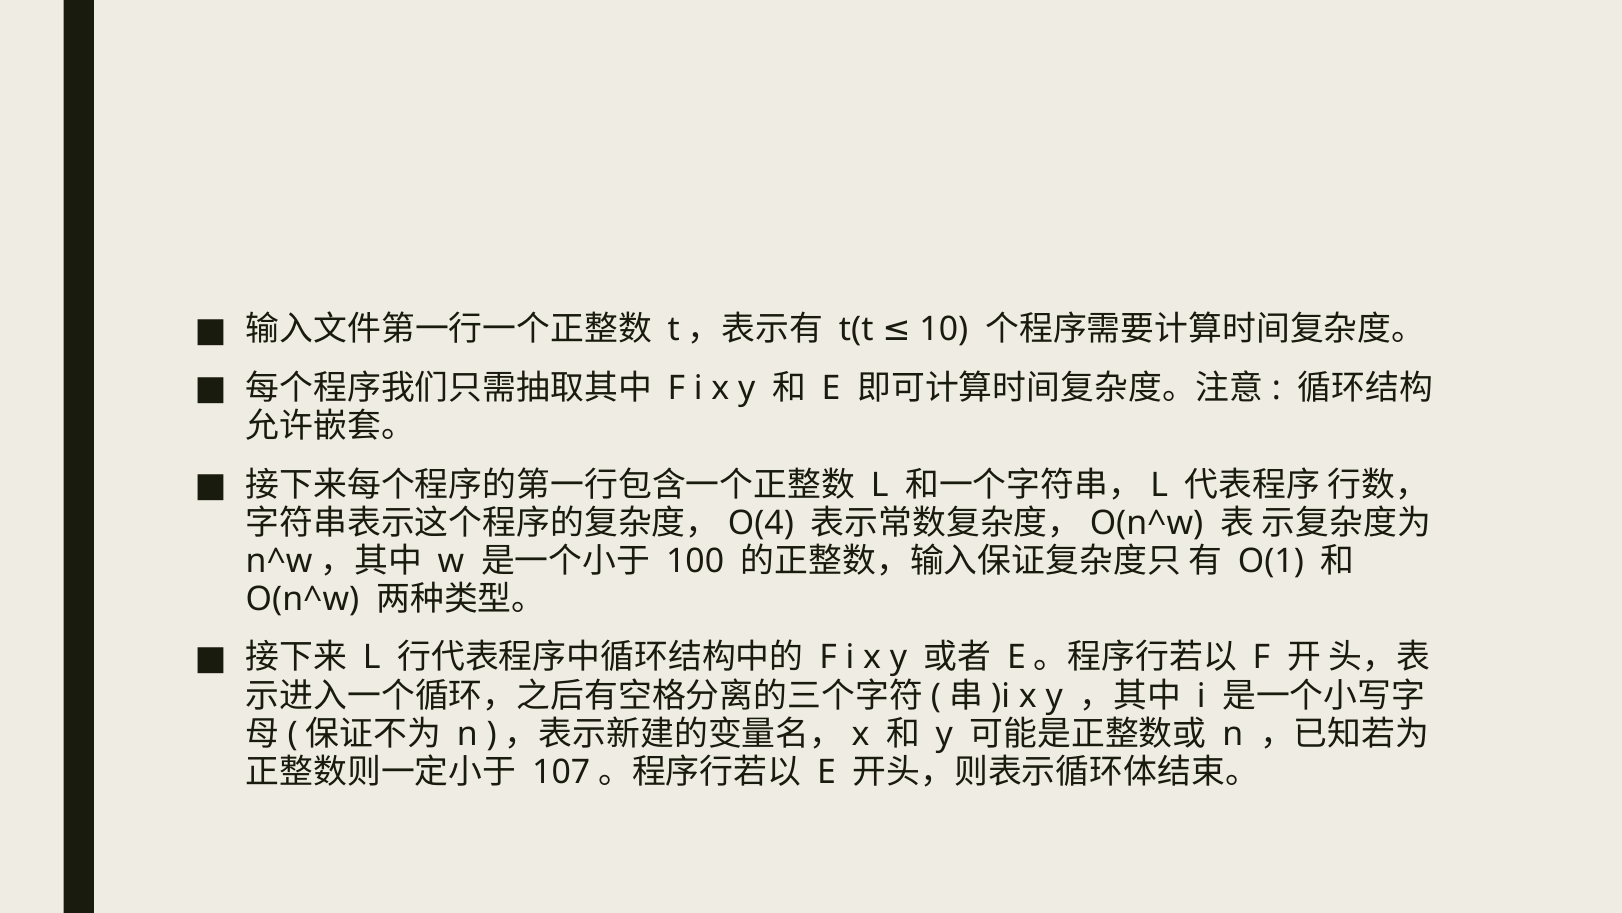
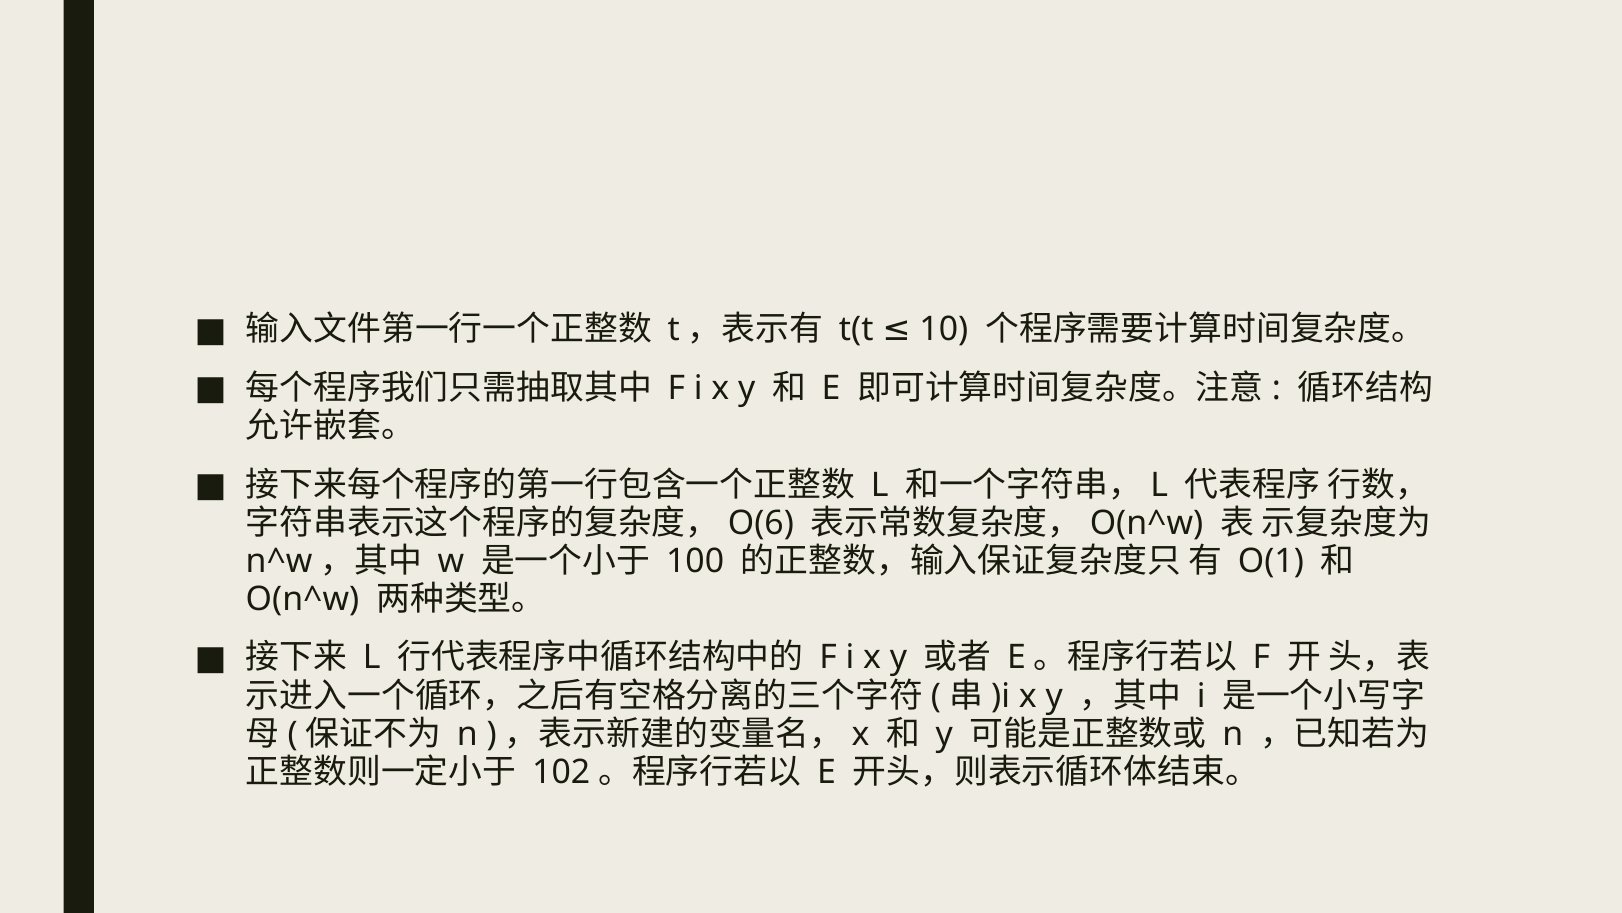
O(4: O(4 -> O(6
107: 107 -> 102
